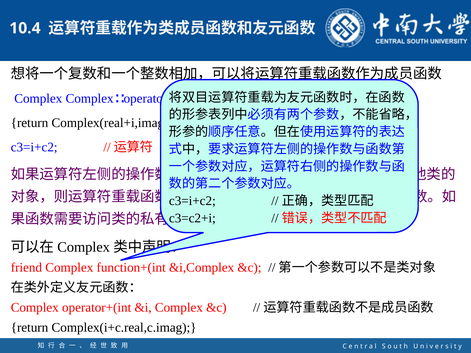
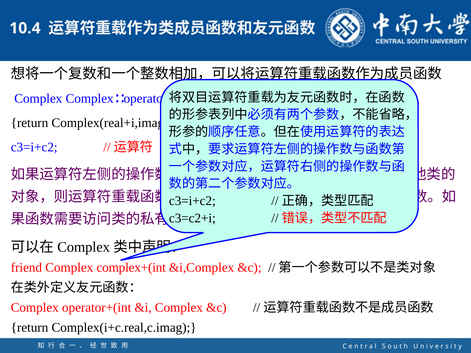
function+(int: function+(int -> complex+(int
